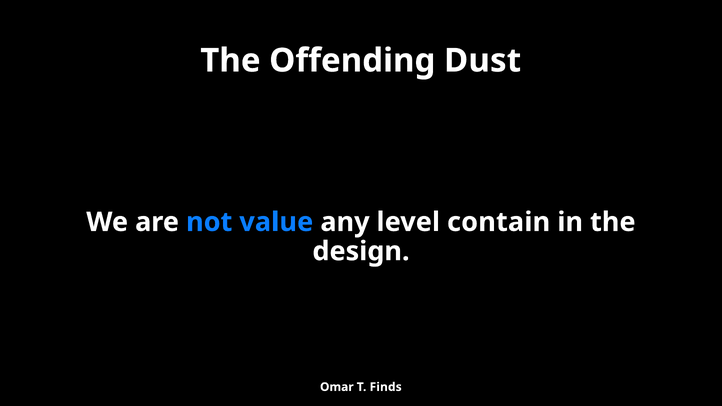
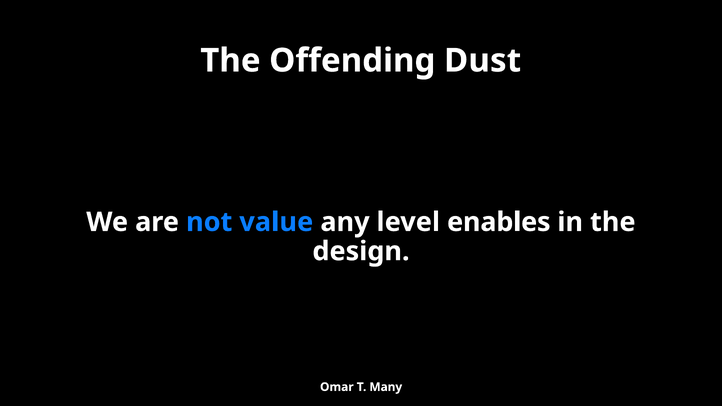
contain: contain -> enables
Finds: Finds -> Many
